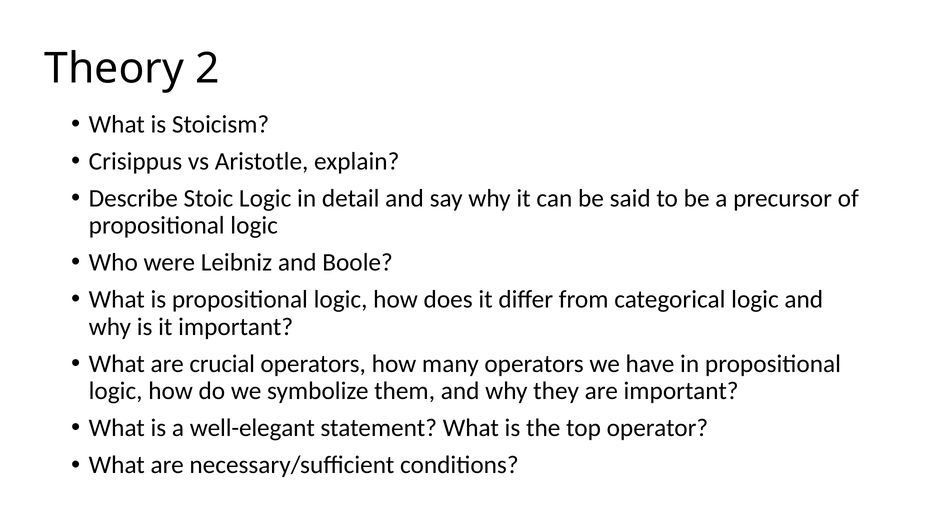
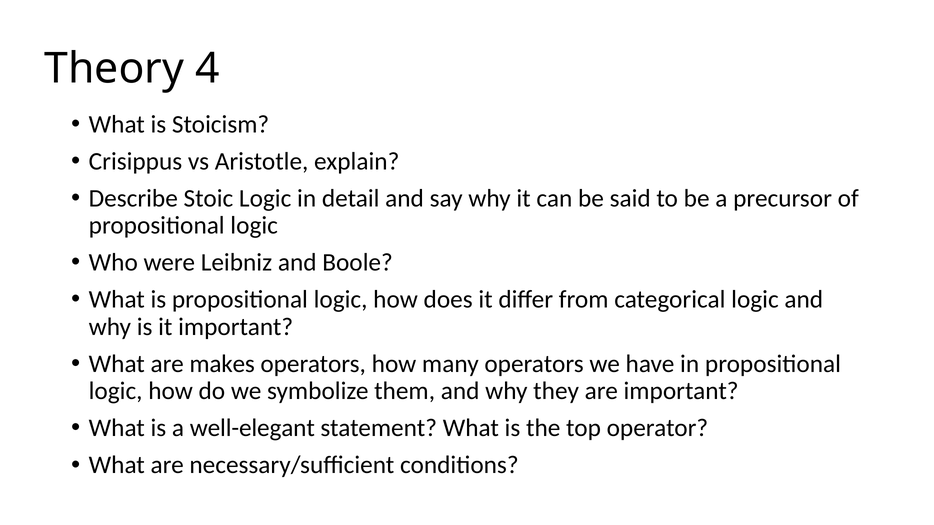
2: 2 -> 4
crucial: crucial -> makes
